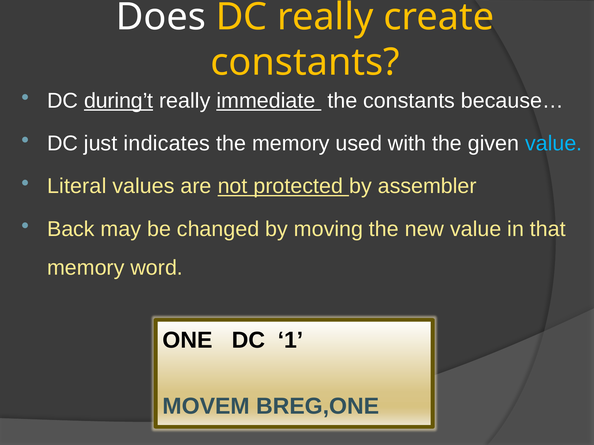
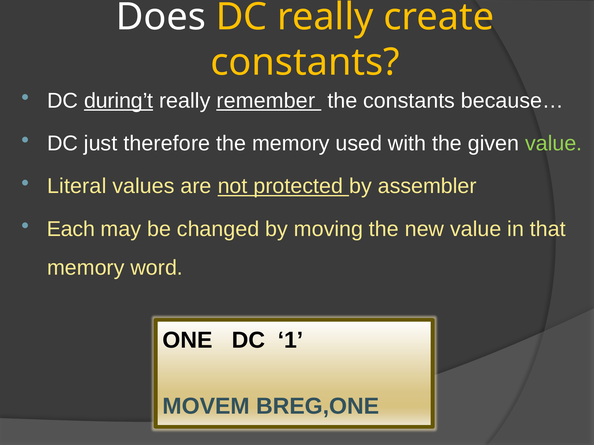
immediate: immediate -> remember
indicates: indicates -> therefore
value at (554, 144) colour: light blue -> light green
Back: Back -> Each
